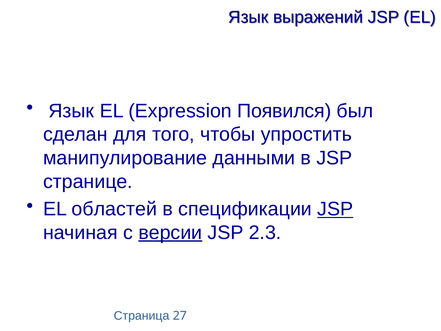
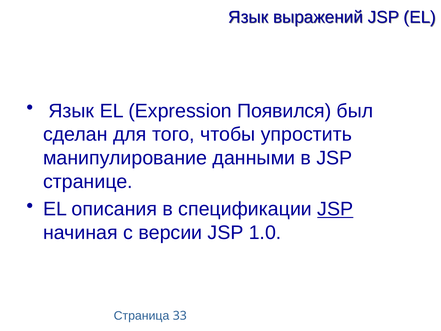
областей: областей -> описания
версии underline: present -> none
2.3: 2.3 -> 1.0
27: 27 -> 33
